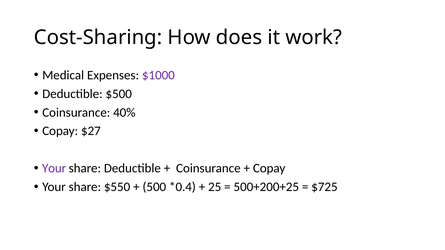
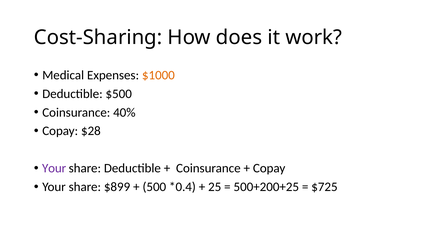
$1000 colour: purple -> orange
$27: $27 -> $28
$550: $550 -> $899
